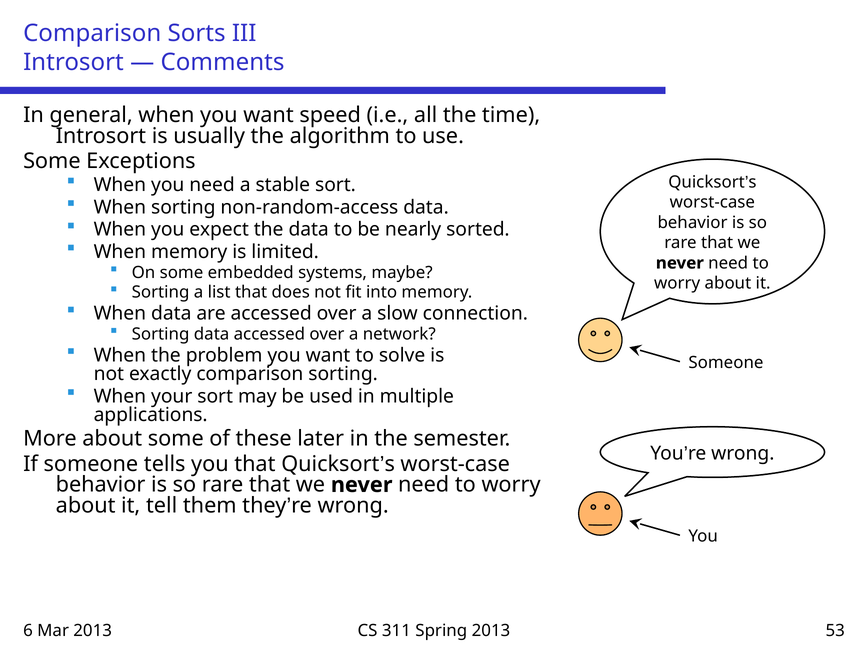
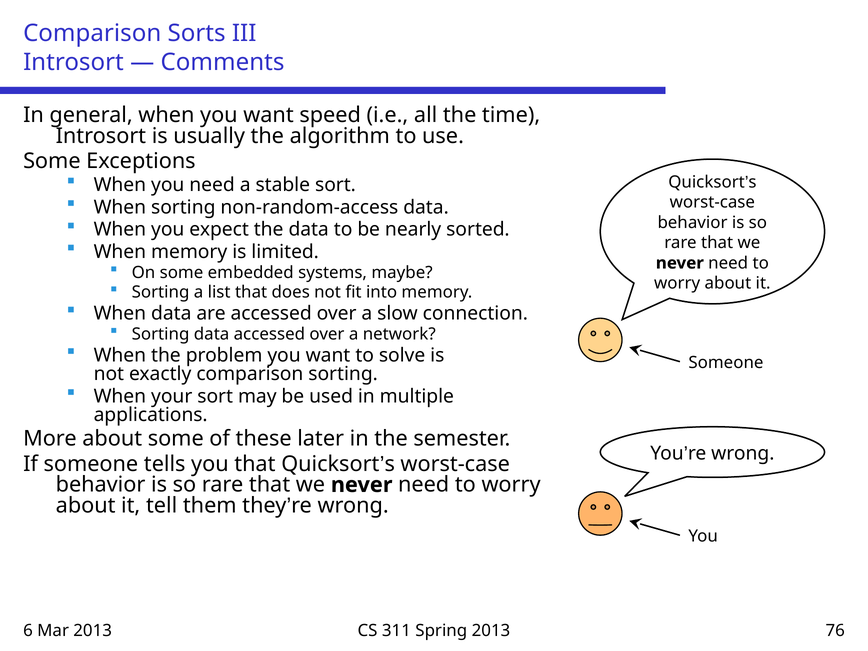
53: 53 -> 76
